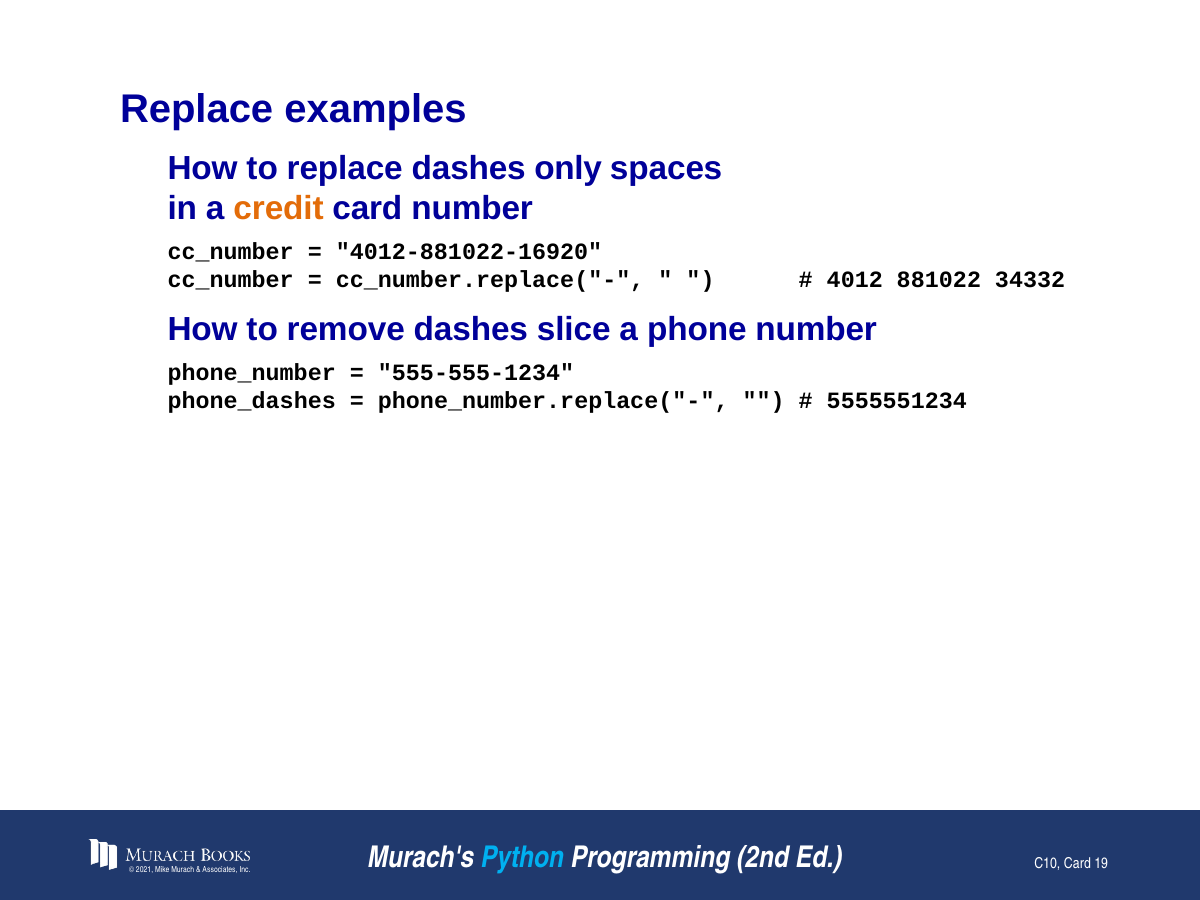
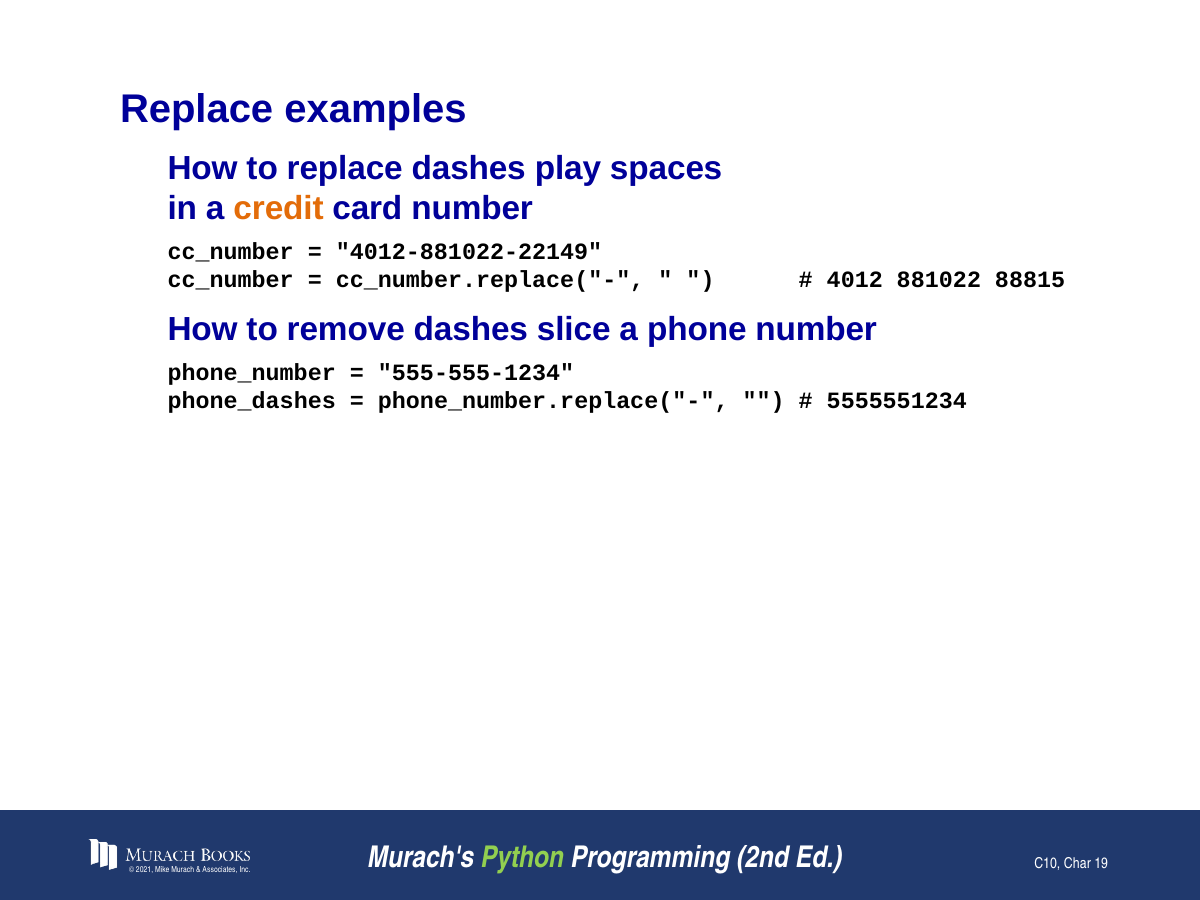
only: only -> play
4012-881022-16920: 4012-881022-16920 -> 4012-881022-22149
34332: 34332 -> 88815
Python colour: light blue -> light green
C10 Card: Card -> Char
